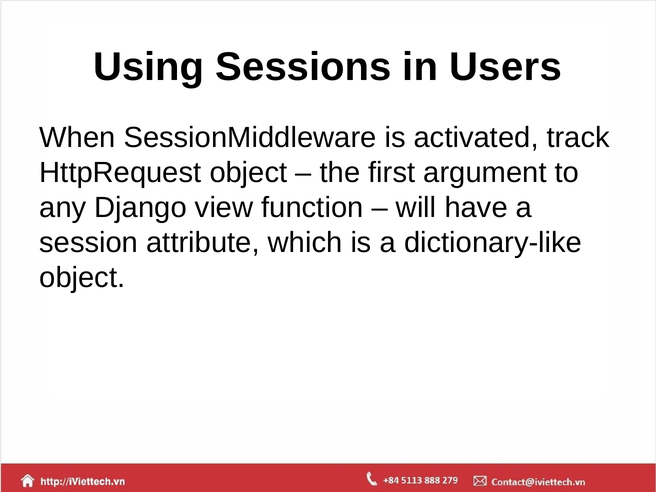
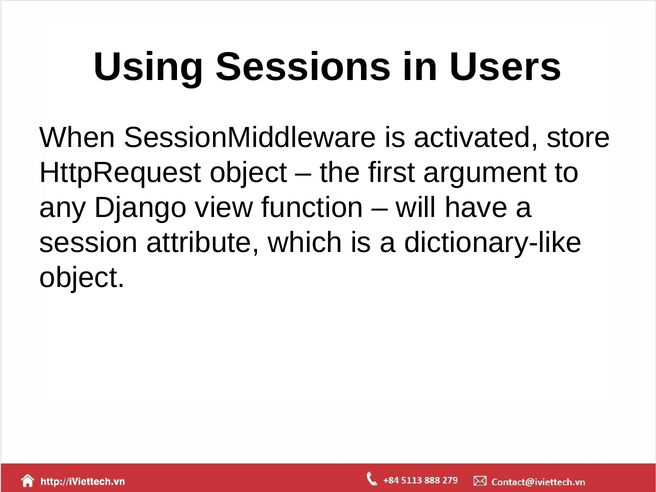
track: track -> store
